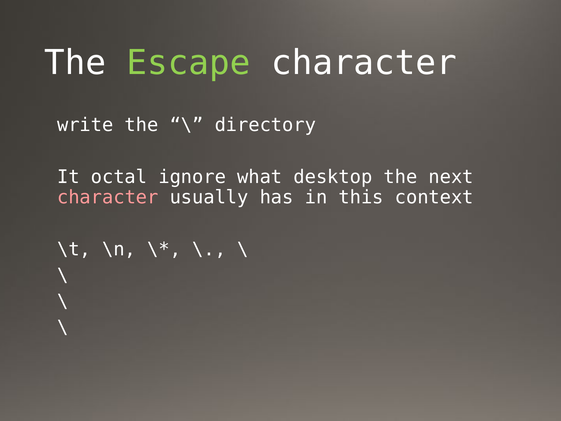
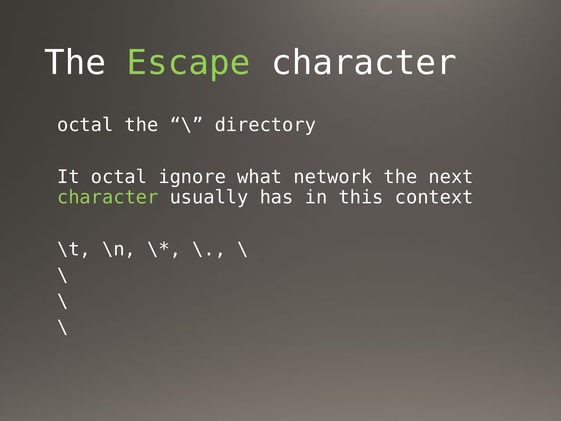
write at (85, 125): write -> octal
desktop: desktop -> network
character at (108, 197) colour: pink -> light green
